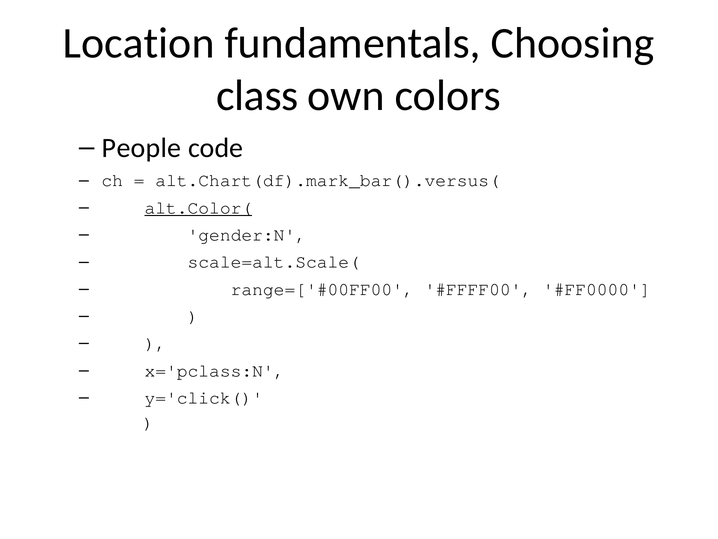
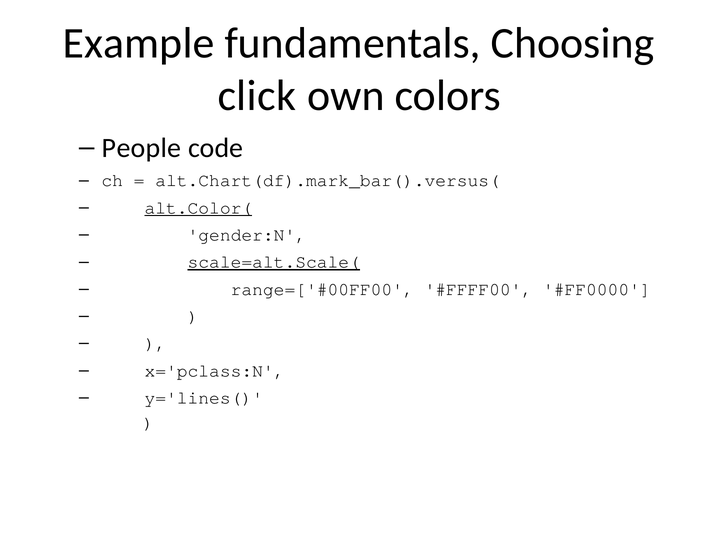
Location: Location -> Example
class: class -> click
scale=alt.Scale( underline: none -> present
y='click(: y='click( -> y='lines(
